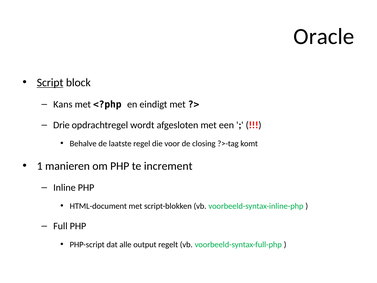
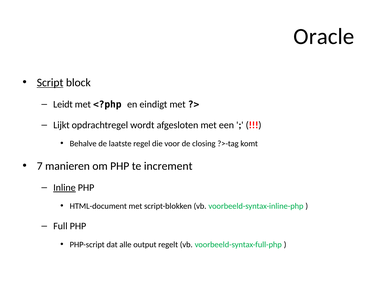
Kans: Kans -> Leidt
Drie: Drie -> Lijkt
1: 1 -> 7
Inline underline: none -> present
